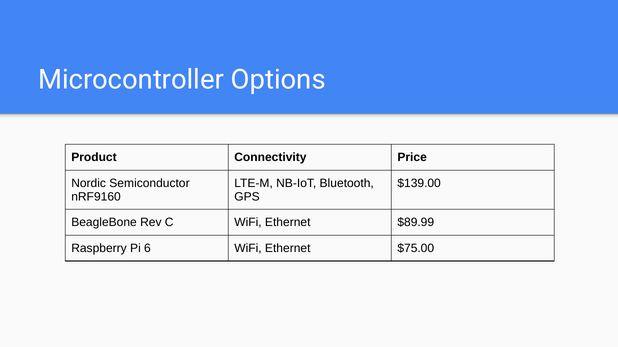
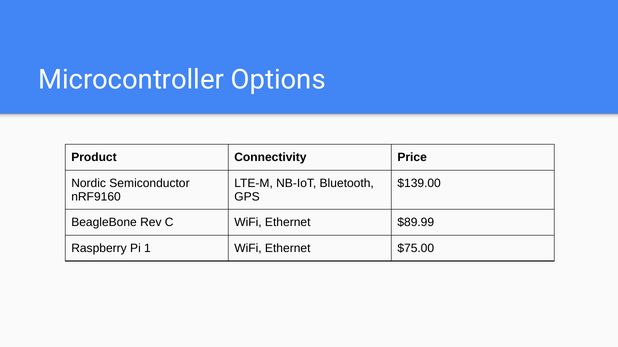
6: 6 -> 1
